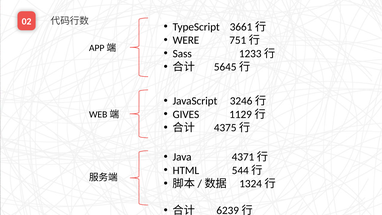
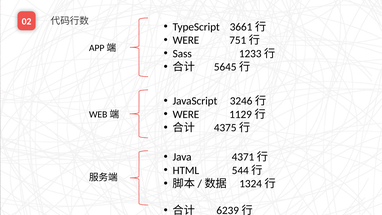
GIVES at (186, 114): GIVES -> WERE
